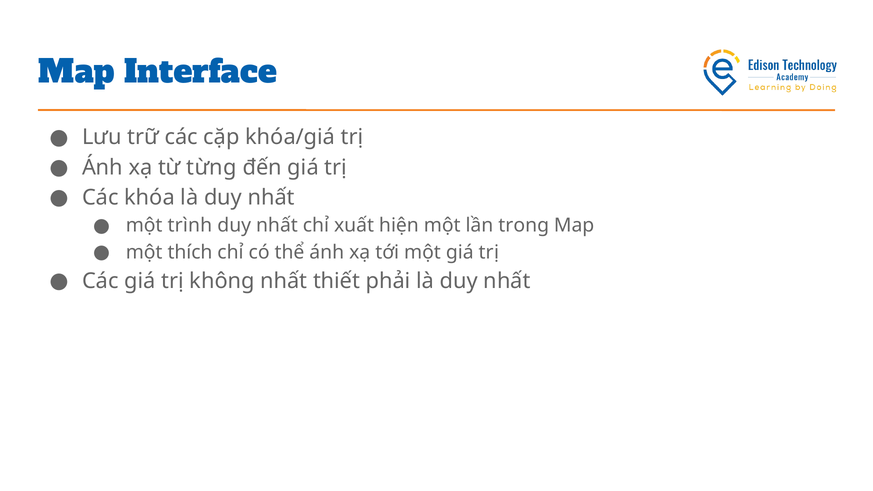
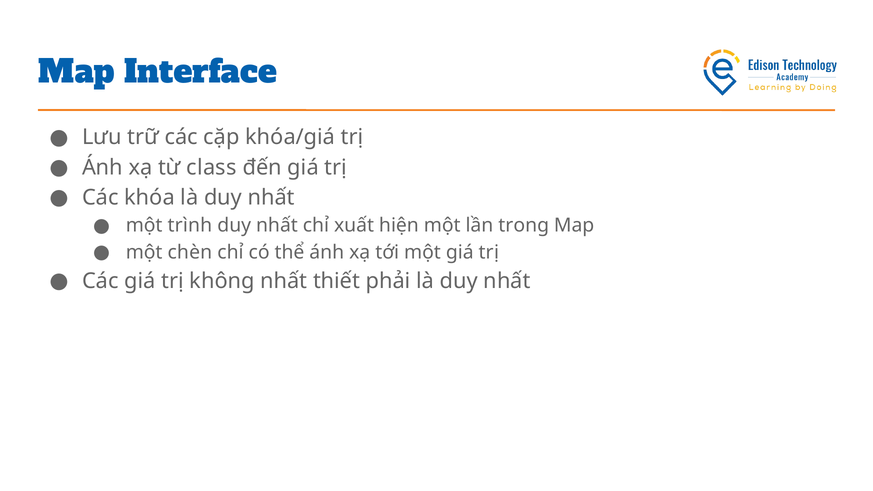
từng: từng -> class
thích: thích -> chèn
